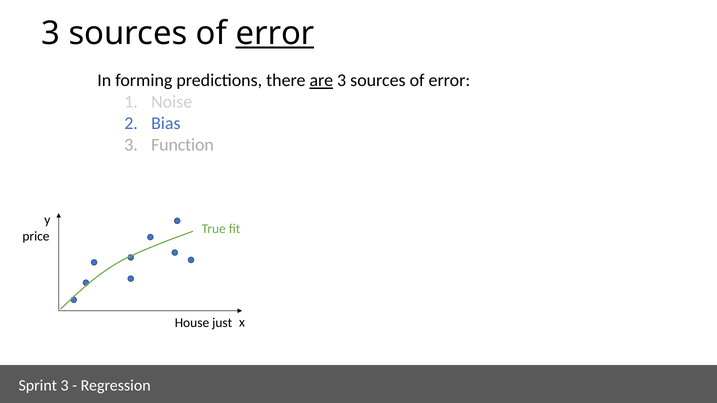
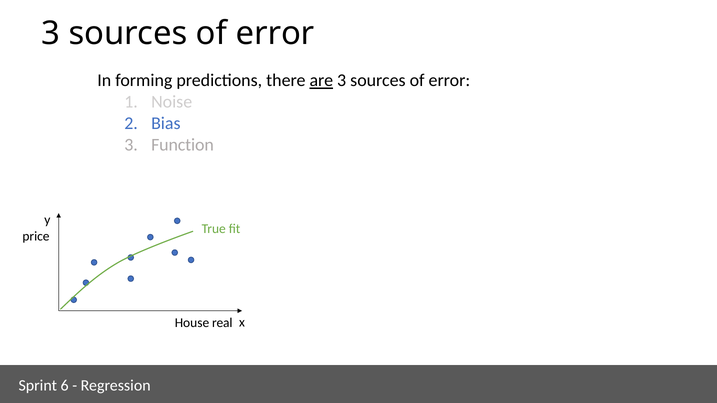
error at (275, 33) underline: present -> none
just: just -> real
Sprint 3: 3 -> 6
